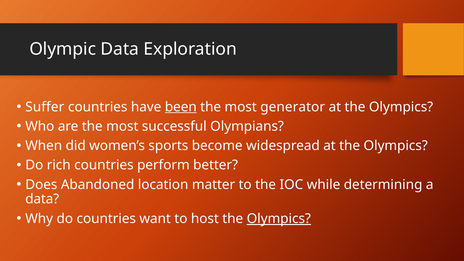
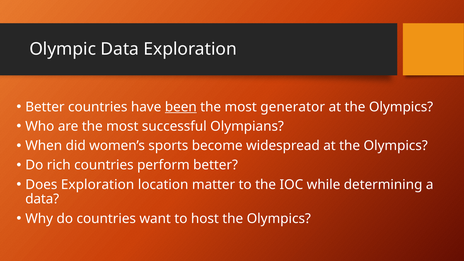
Suffer at (45, 107): Suffer -> Better
Does Abandoned: Abandoned -> Exploration
Olympics at (279, 219) underline: present -> none
